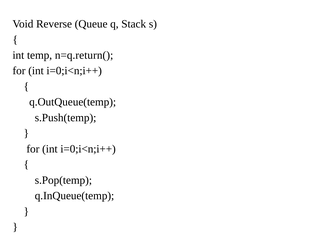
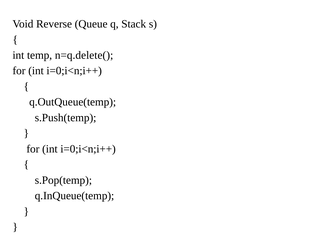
n=q.return(: n=q.return( -> n=q.delete(
